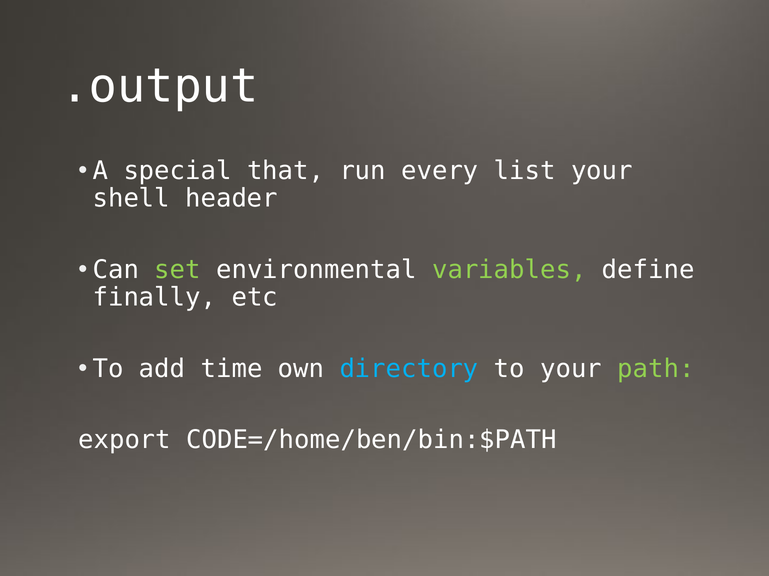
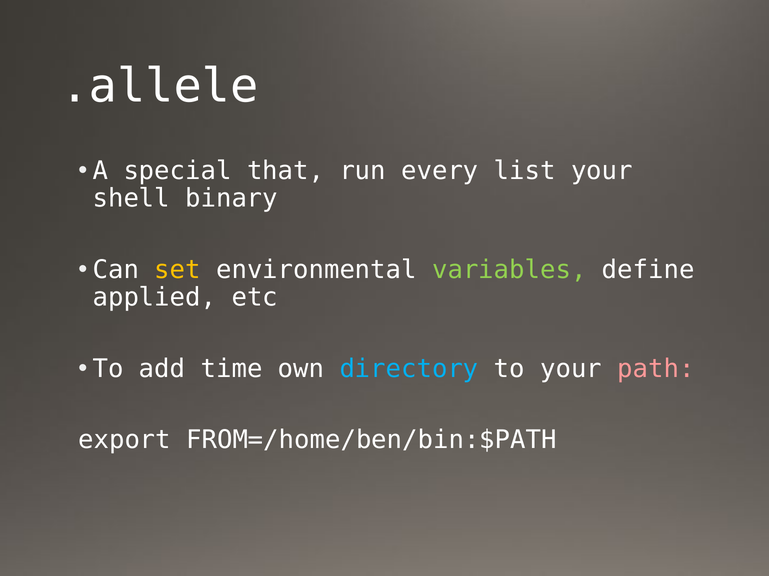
.output: .output -> .allele
header: header -> binary
set colour: light green -> yellow
finally: finally -> applied
path colour: light green -> pink
CODE=/home/ben/bin:$PATH: CODE=/home/ben/bin:$PATH -> FROM=/home/ben/bin:$PATH
